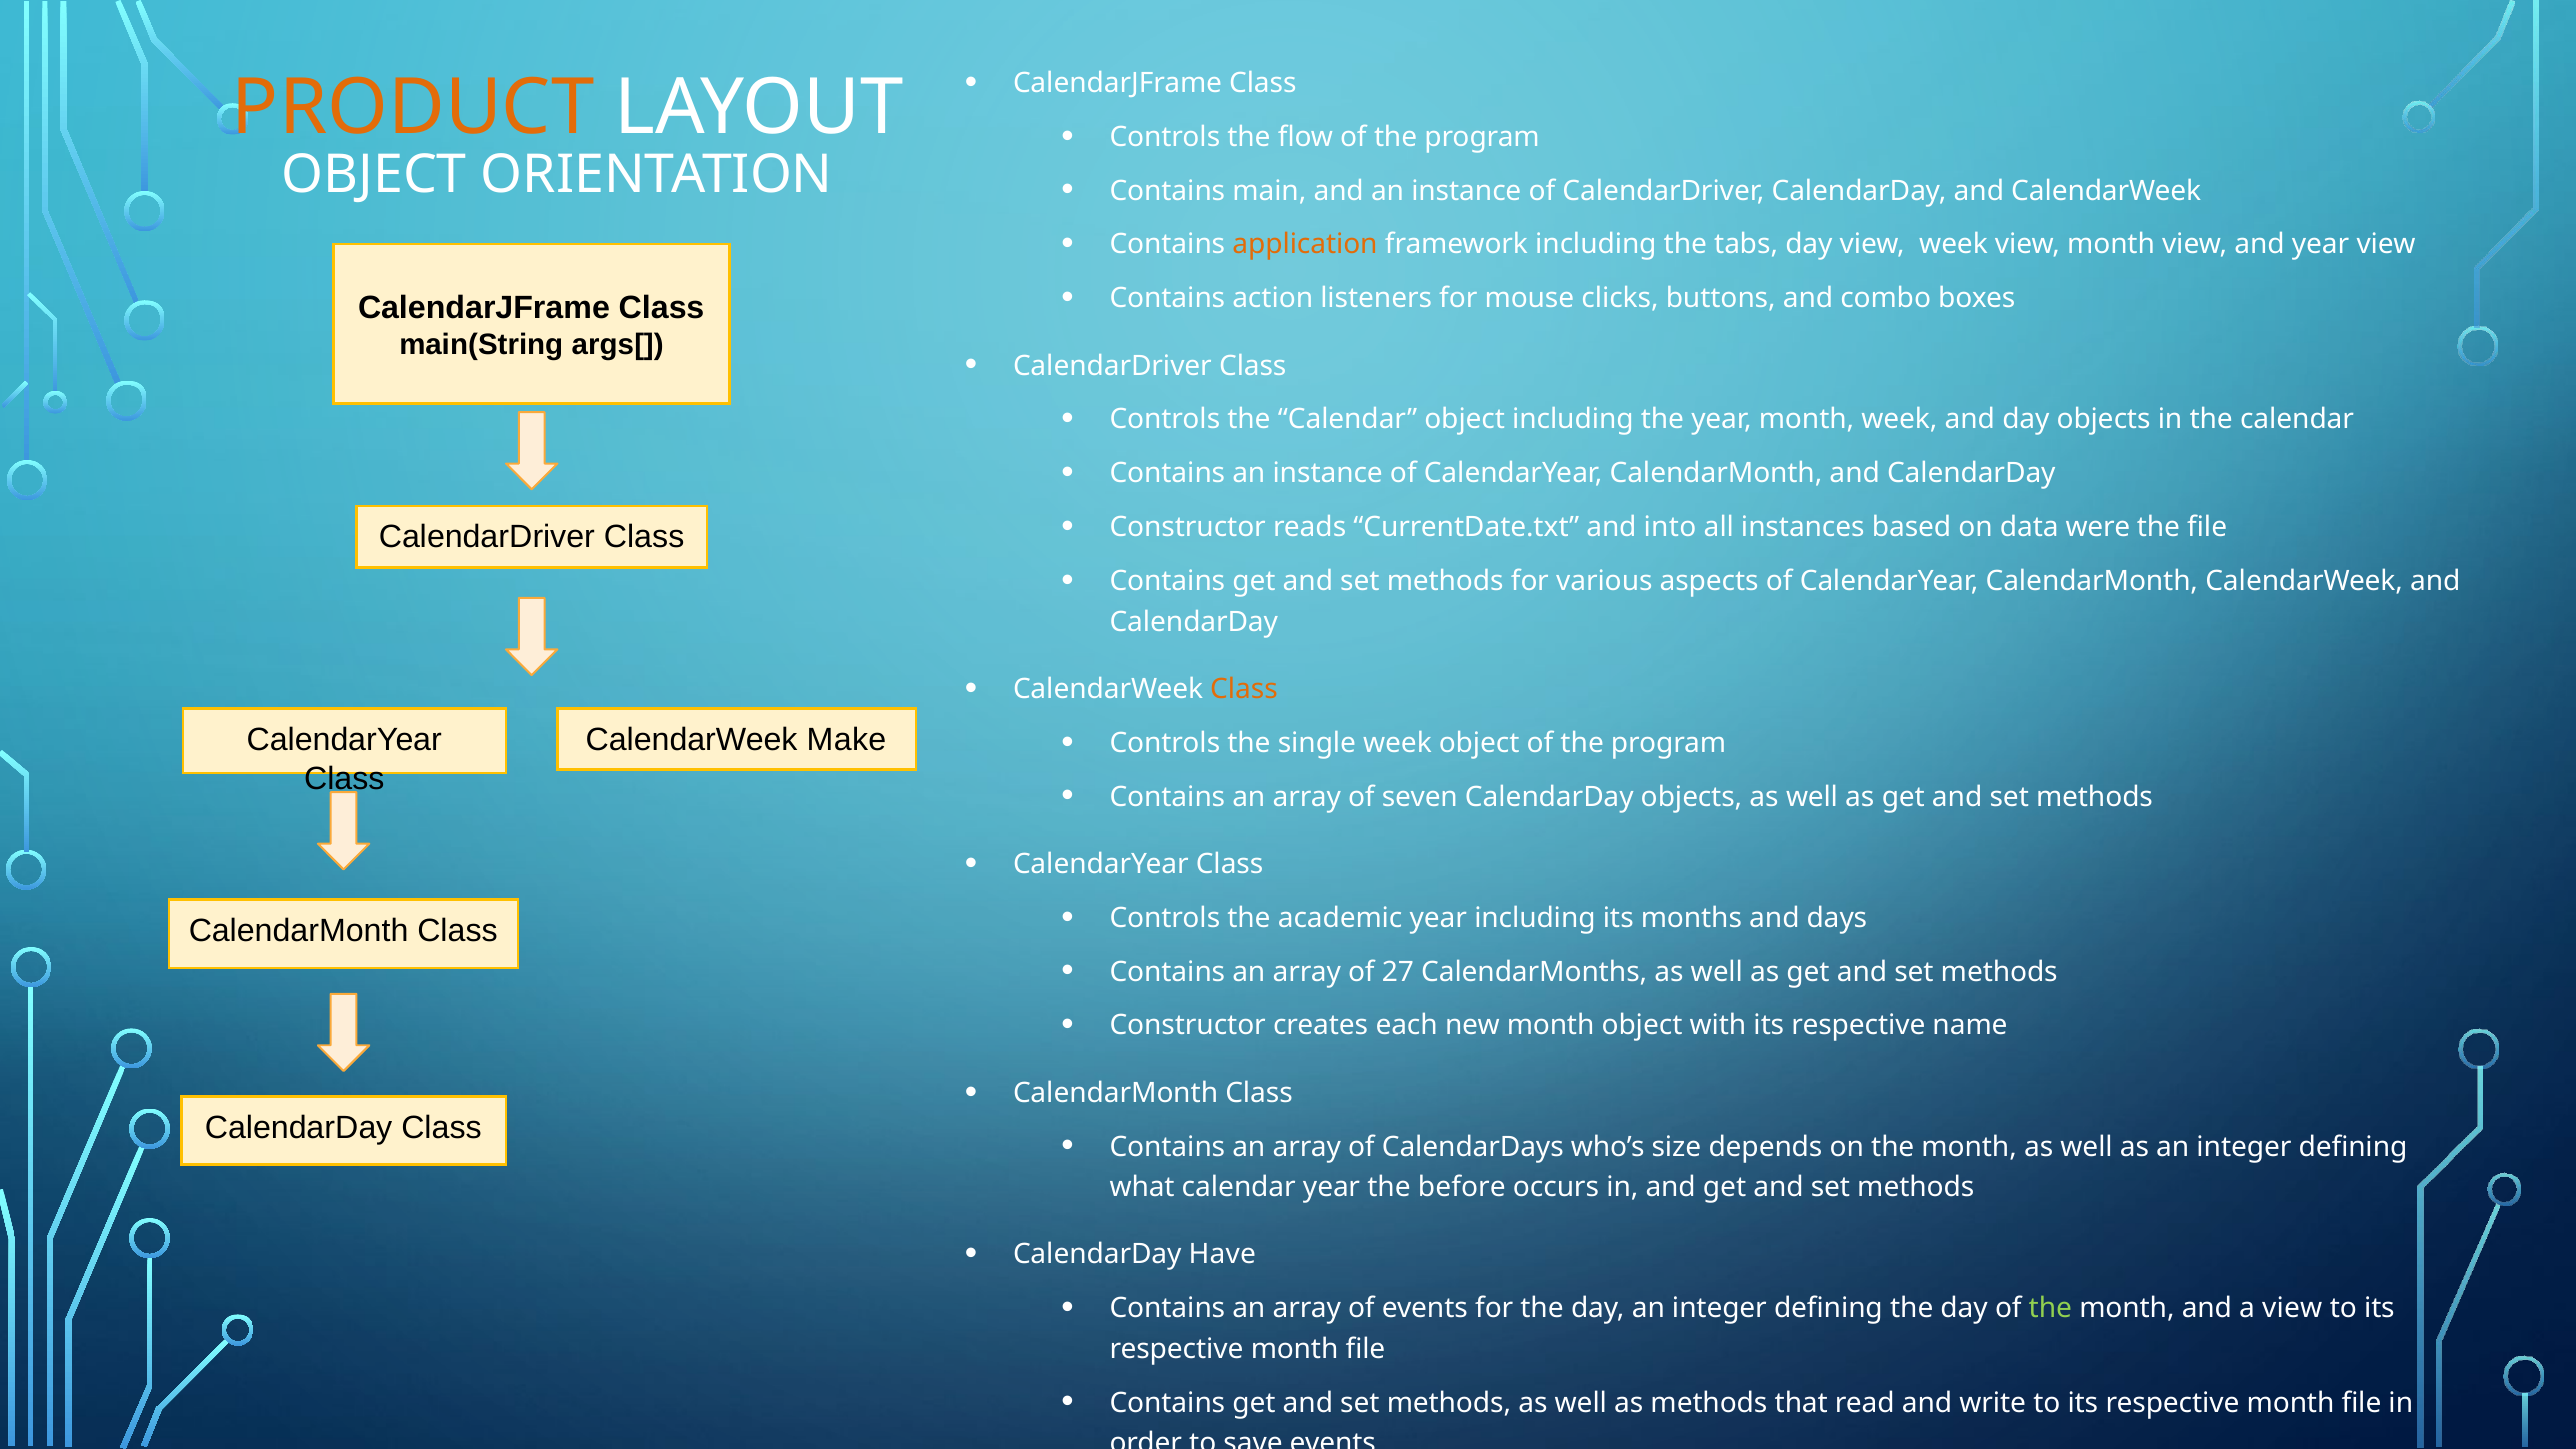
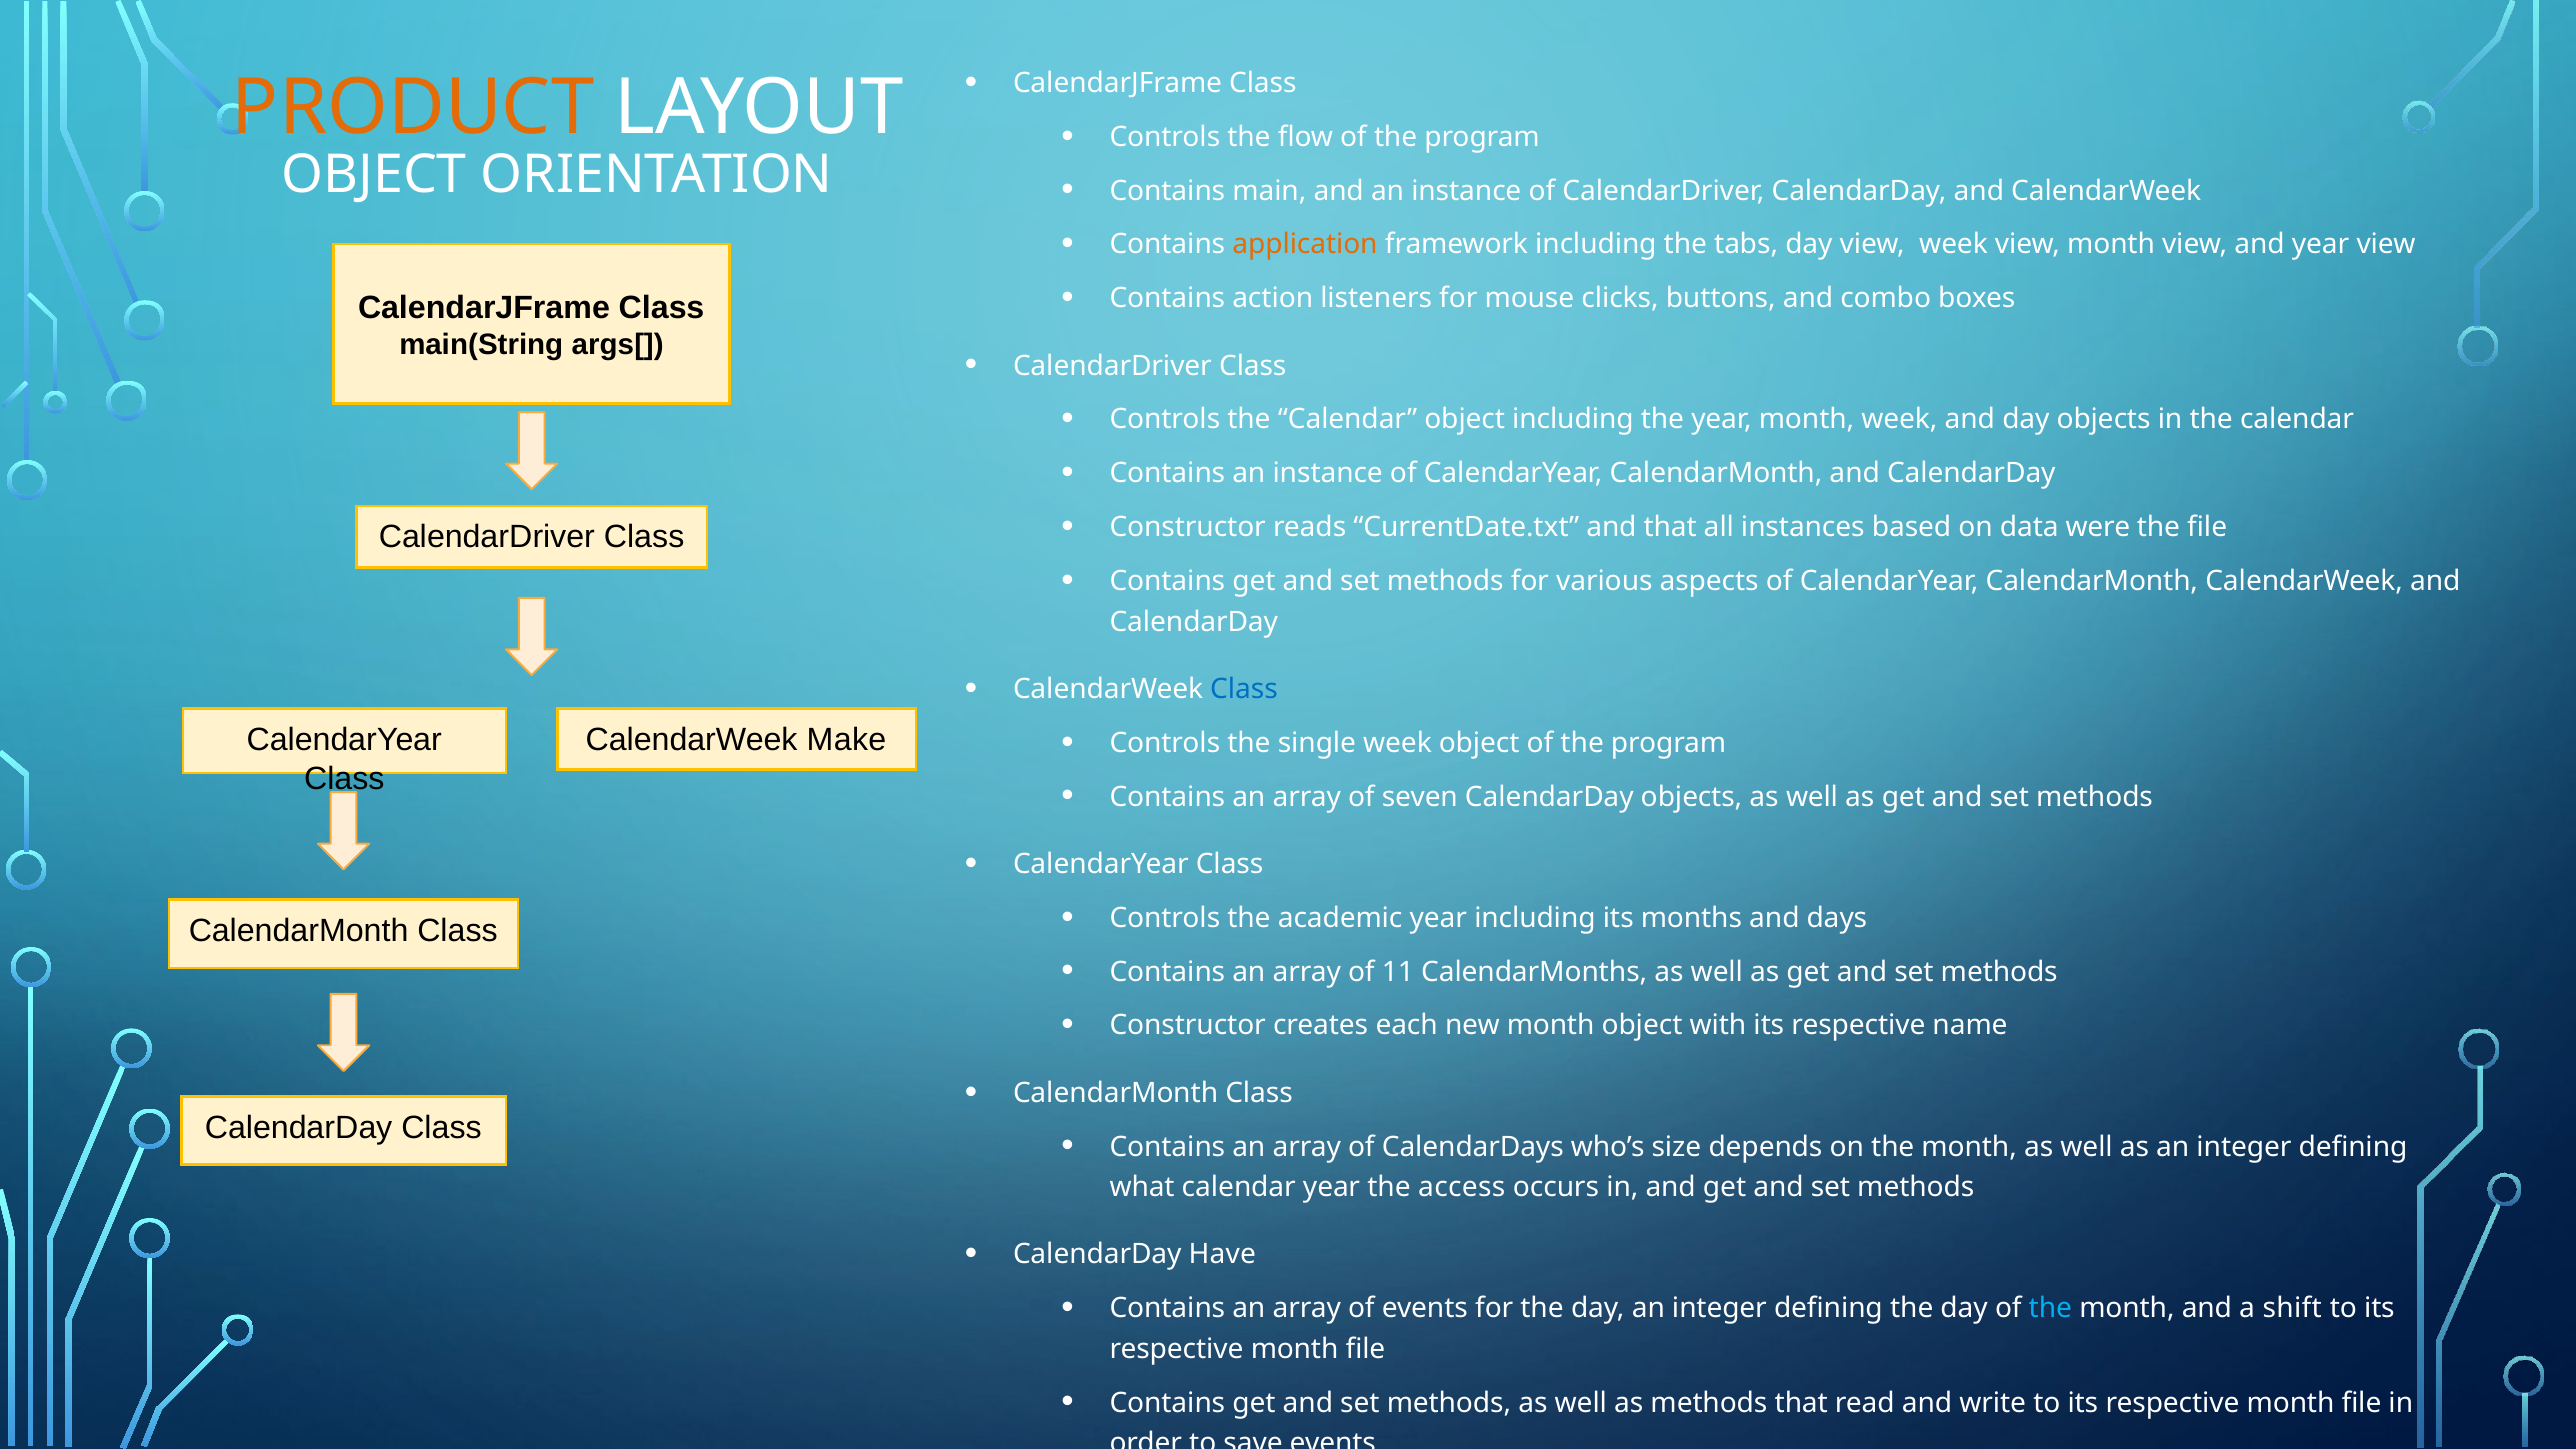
and into: into -> that
Class at (1244, 689) colour: orange -> blue
27: 27 -> 11
before: before -> access
the at (2050, 1308) colour: light green -> light blue
a view: view -> shift
